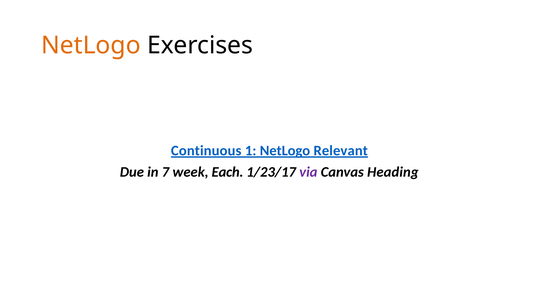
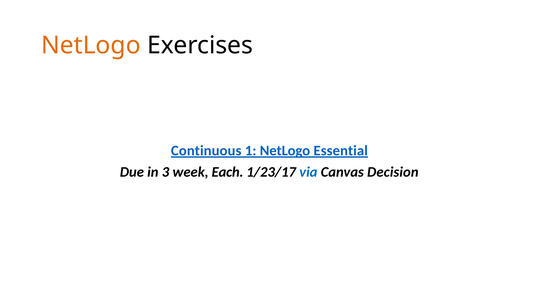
Relevant: Relevant -> Essential
7: 7 -> 3
via colour: purple -> blue
Heading: Heading -> Decision
